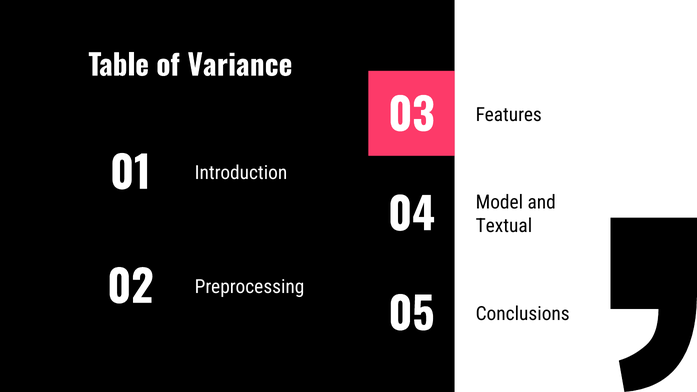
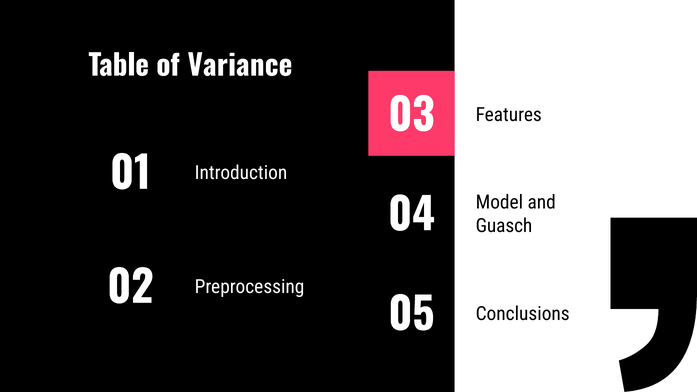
Textual: Textual -> Guasch
